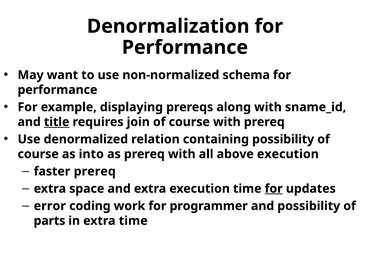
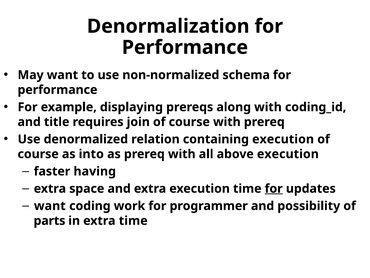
sname_id: sname_id -> coding_id
title underline: present -> none
containing possibility: possibility -> execution
faster prereq: prereq -> having
error at (50, 206): error -> want
